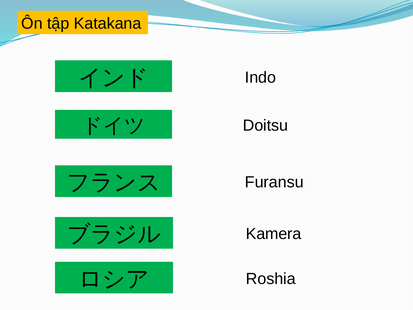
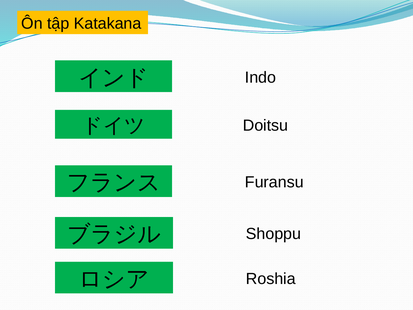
Kamera: Kamera -> Shoppu
